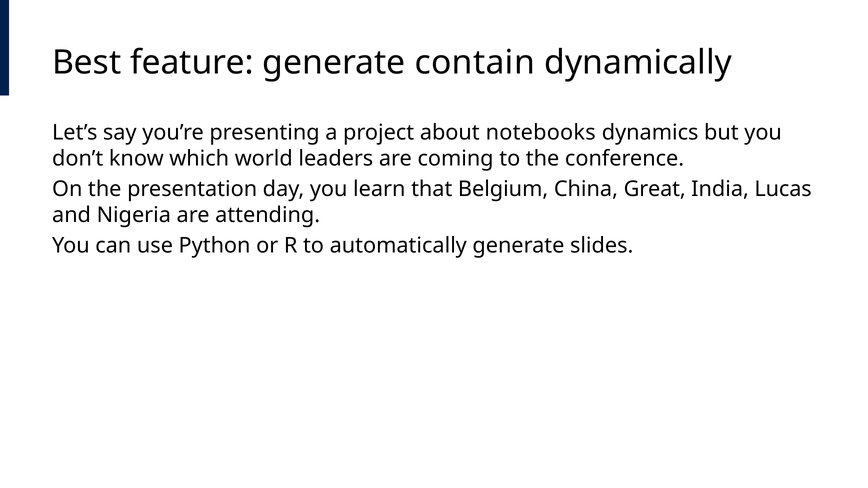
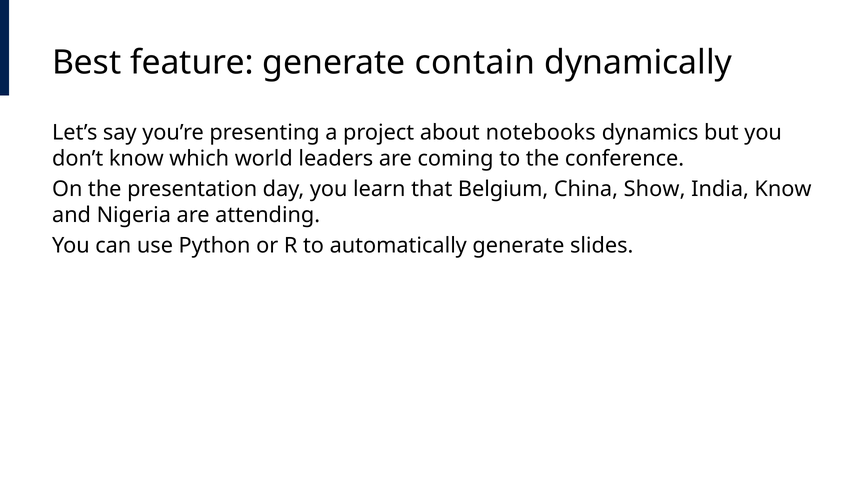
Great: Great -> Show
India Lucas: Lucas -> Know
